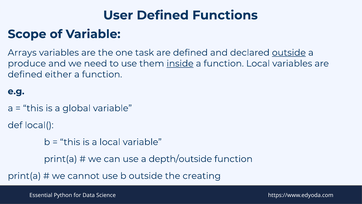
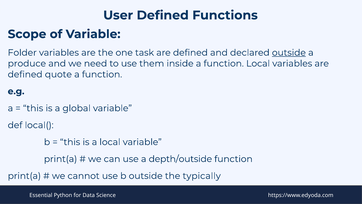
Arrays: Arrays -> Folder
inside underline: present -> none
either: either -> quote
creating: creating -> typically
